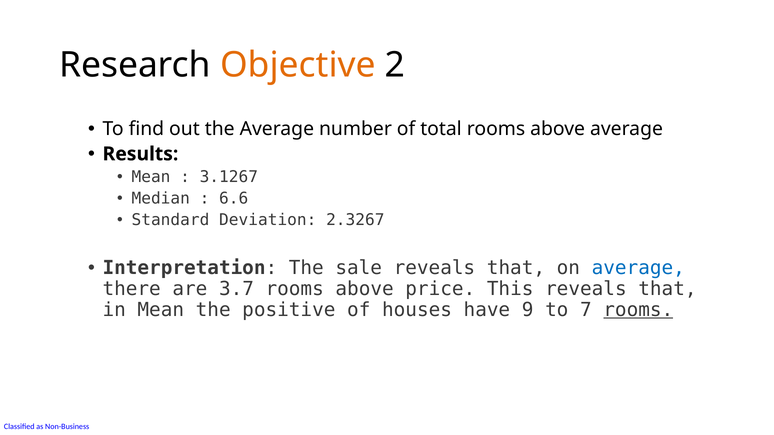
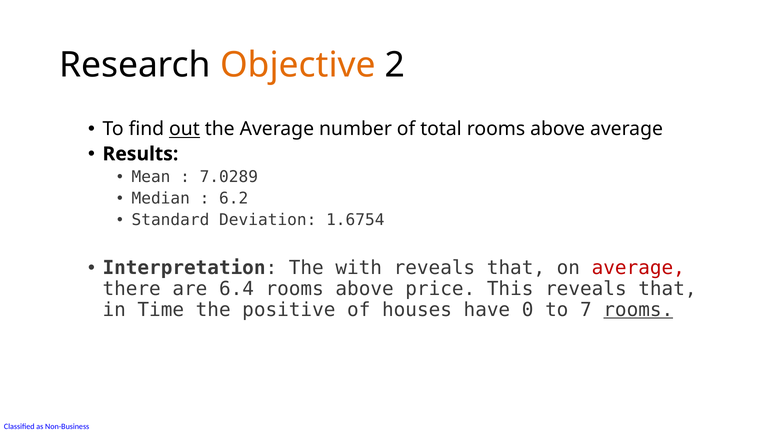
out underline: none -> present
3.1267: 3.1267 -> 7.0289
6.6: 6.6 -> 6.2
2.3267: 2.3267 -> 1.6754
sale: sale -> with
average at (638, 268) colour: blue -> red
3.7: 3.7 -> 6.4
in Mean: Mean -> Time
9: 9 -> 0
